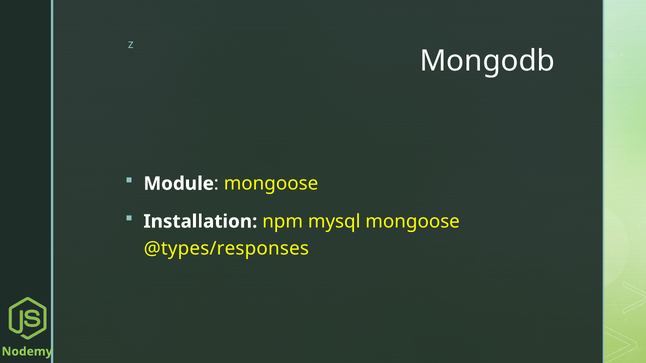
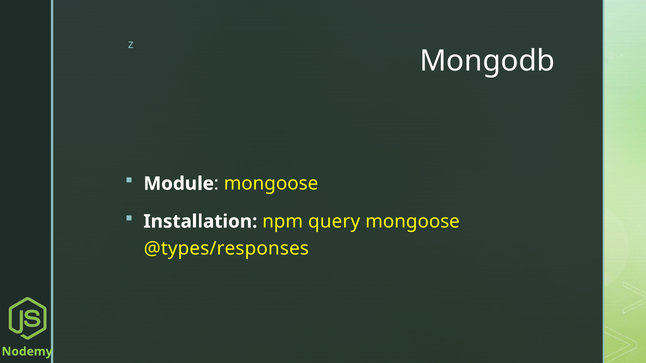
mysql: mysql -> query
